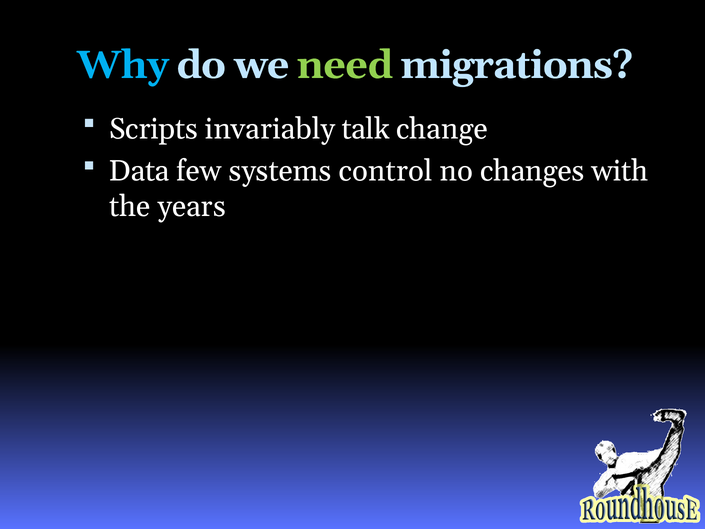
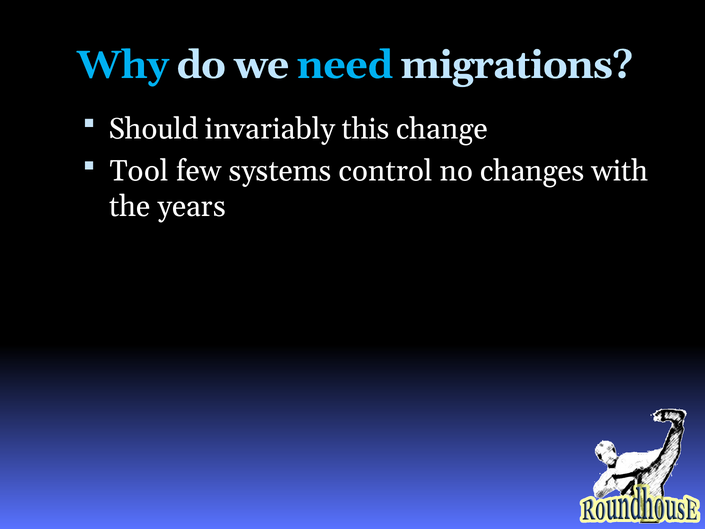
need colour: light green -> light blue
Scripts: Scripts -> Should
talk: talk -> this
Data: Data -> Tool
